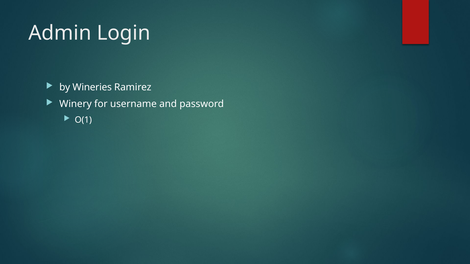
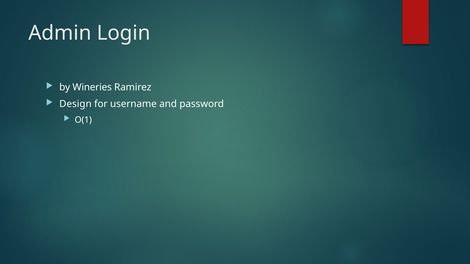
Winery: Winery -> Design
